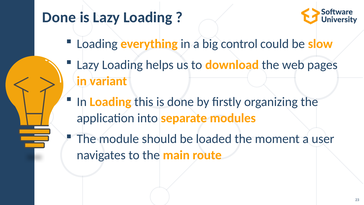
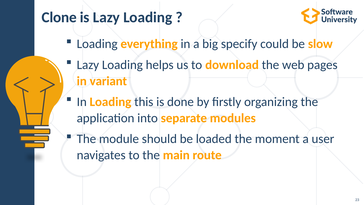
Done at (59, 17): Done -> Clone
control: control -> specify
